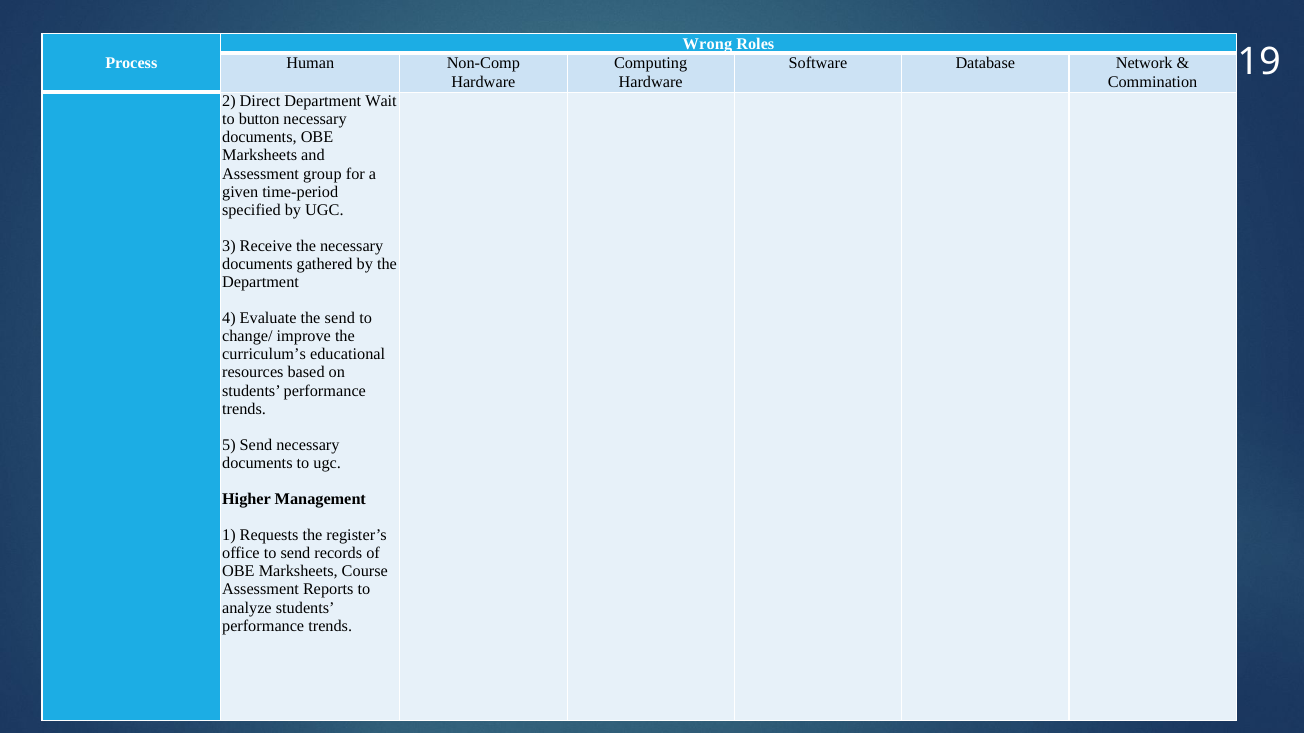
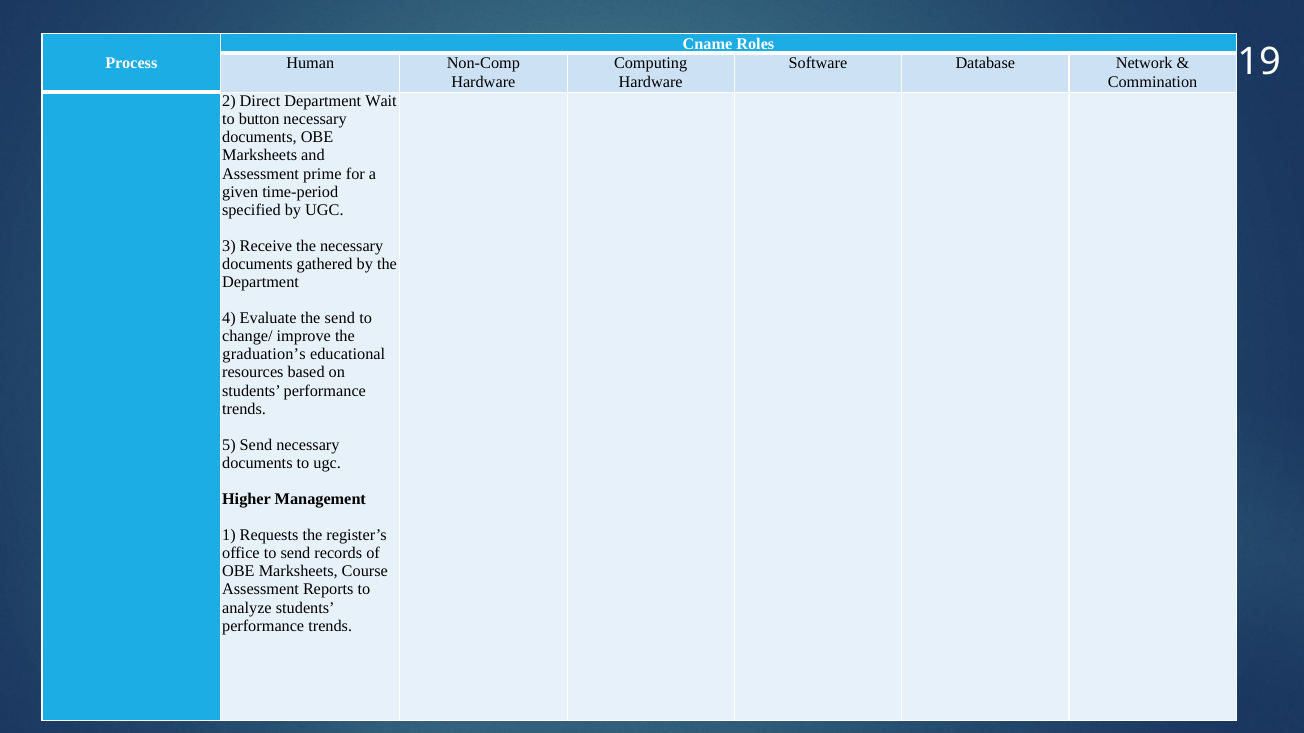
Wrong: Wrong -> Cname
group: group -> prime
curriculum’s: curriculum’s -> graduation’s
